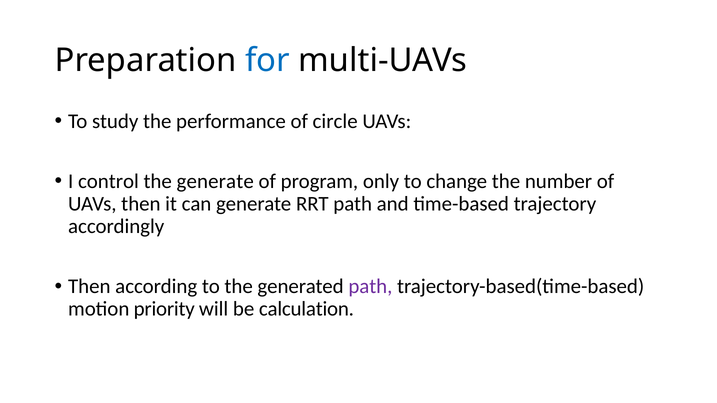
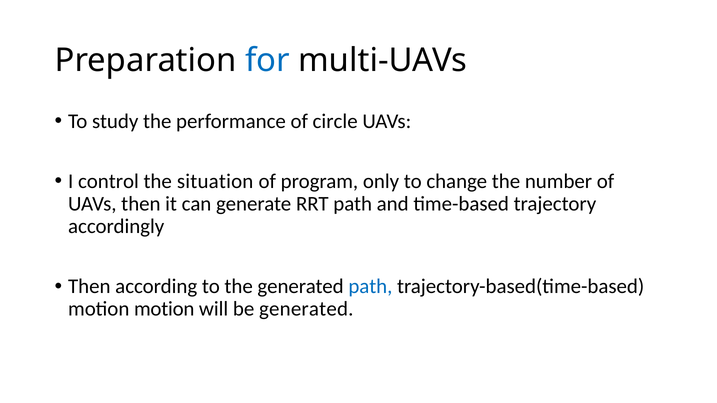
the generate: generate -> situation
path at (370, 287) colour: purple -> blue
motion priority: priority -> motion
be calculation: calculation -> generated
